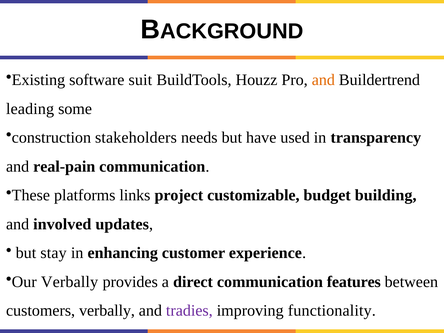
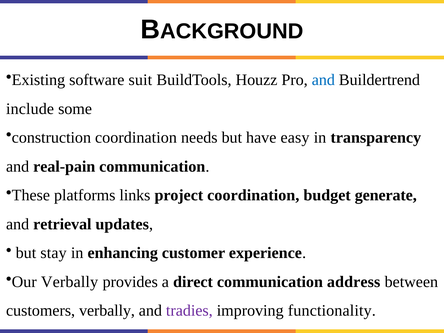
and at (323, 80) colour: orange -> blue
leading: leading -> include
construction stakeholders: stakeholders -> coordination
used: used -> easy
project customizable: customizable -> coordination
building: building -> generate
involved: involved -> retrieval
features: features -> address
